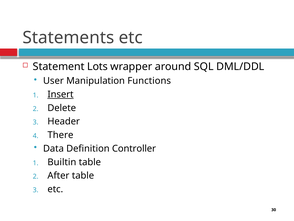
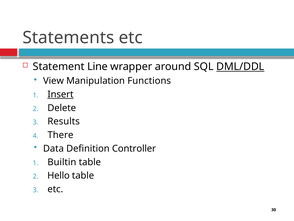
Lots: Lots -> Line
DML/DDL underline: none -> present
User: User -> View
Header: Header -> Results
After: After -> Hello
